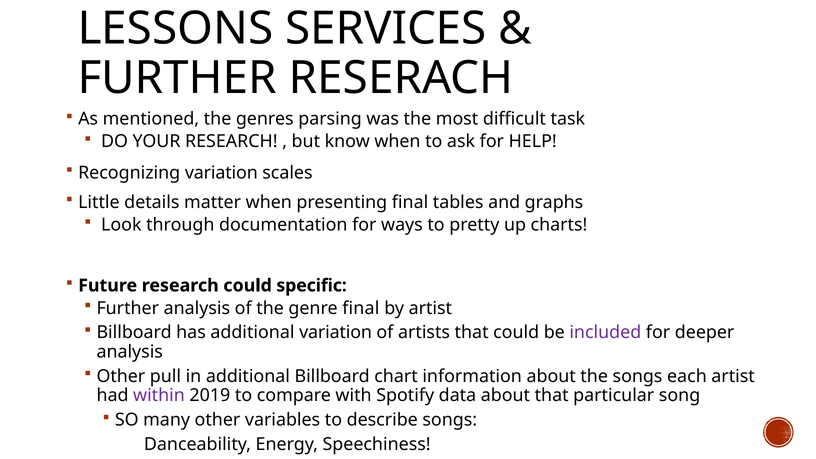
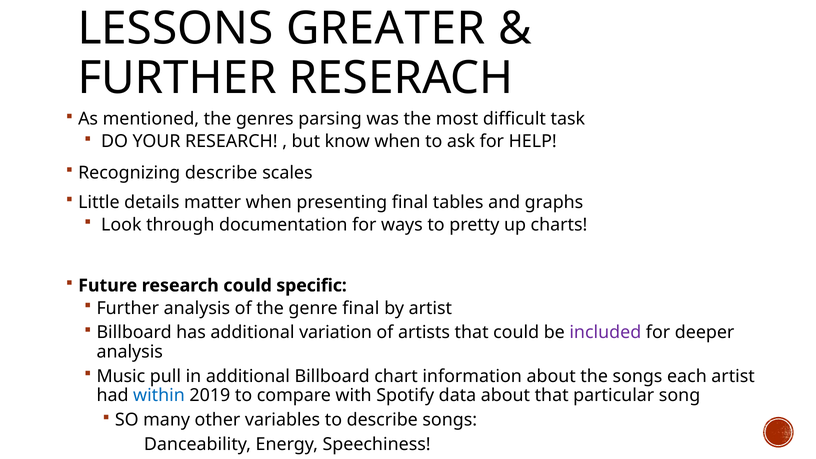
SERVICES: SERVICES -> GREATER
Recognizing variation: variation -> describe
Other at (121, 376): Other -> Music
within colour: purple -> blue
